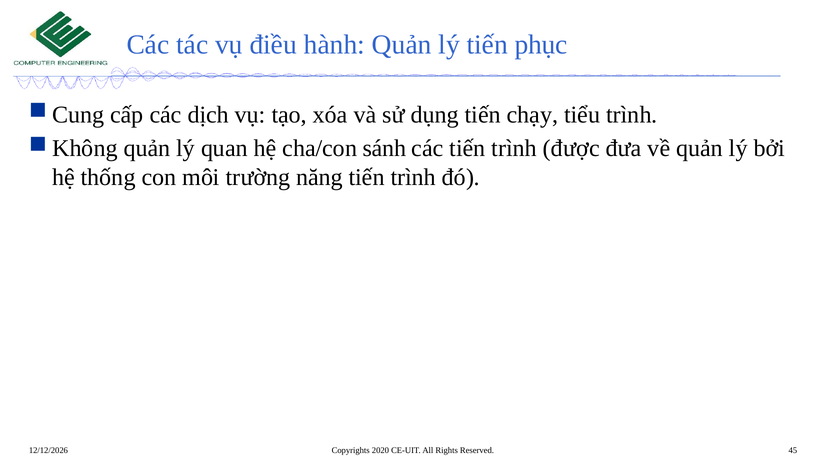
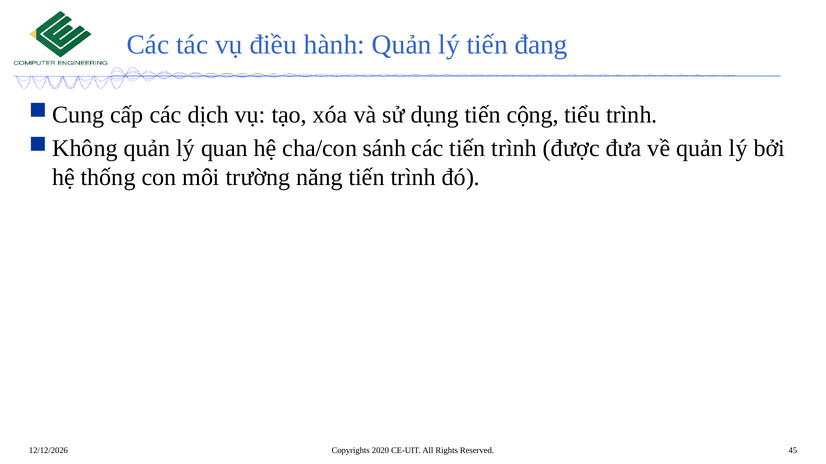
phục: phục -> đang
chạy: chạy -> cộng
